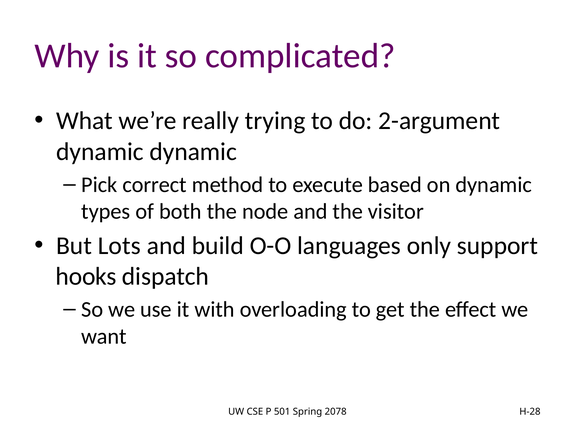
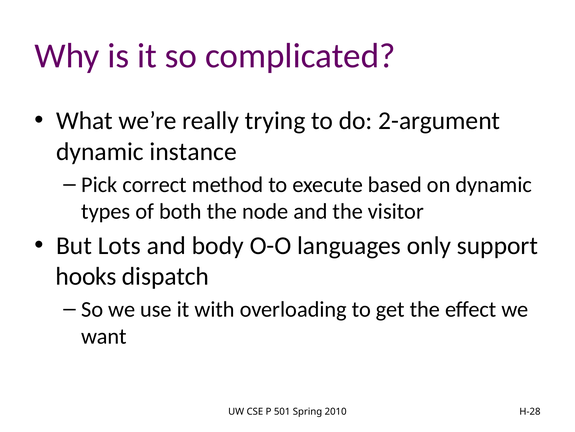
dynamic dynamic: dynamic -> instance
build: build -> body
2078: 2078 -> 2010
